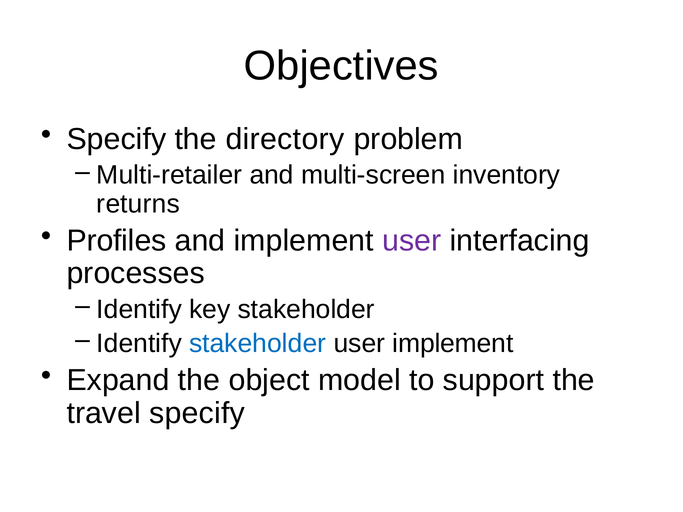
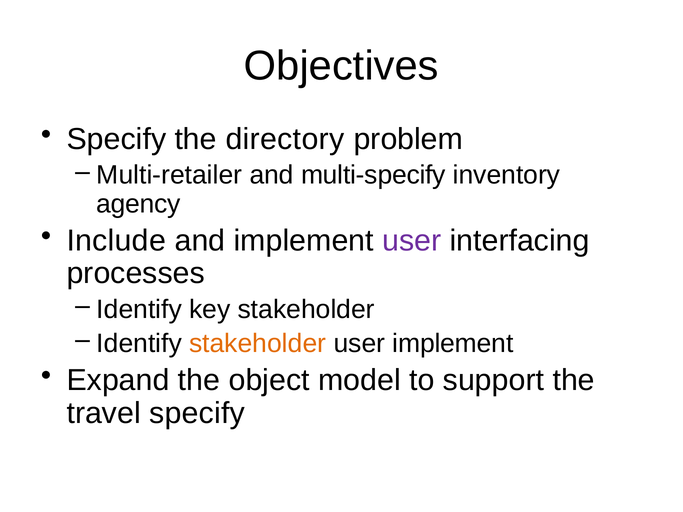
multi-screen: multi-screen -> multi-specify
returns: returns -> agency
Profiles: Profiles -> Include
stakeholder at (258, 344) colour: blue -> orange
